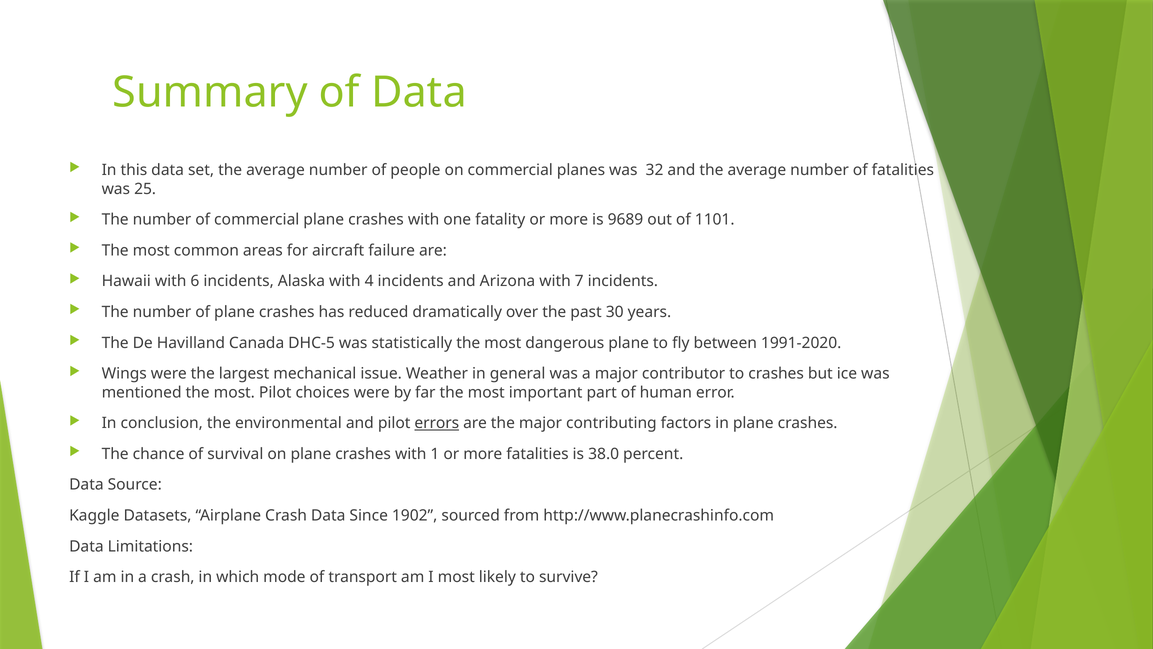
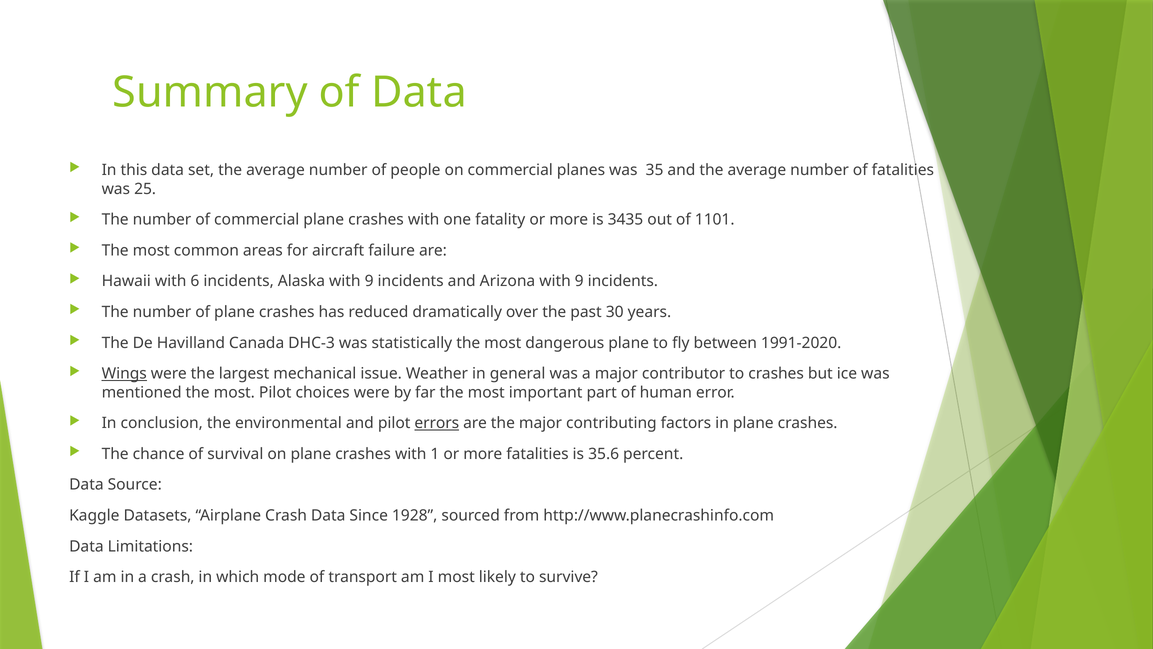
32: 32 -> 35
9689: 9689 -> 3435
Alaska with 4: 4 -> 9
Arizona with 7: 7 -> 9
DHC-5: DHC-5 -> DHC-3
Wings underline: none -> present
38.0: 38.0 -> 35.6
1902: 1902 -> 1928
